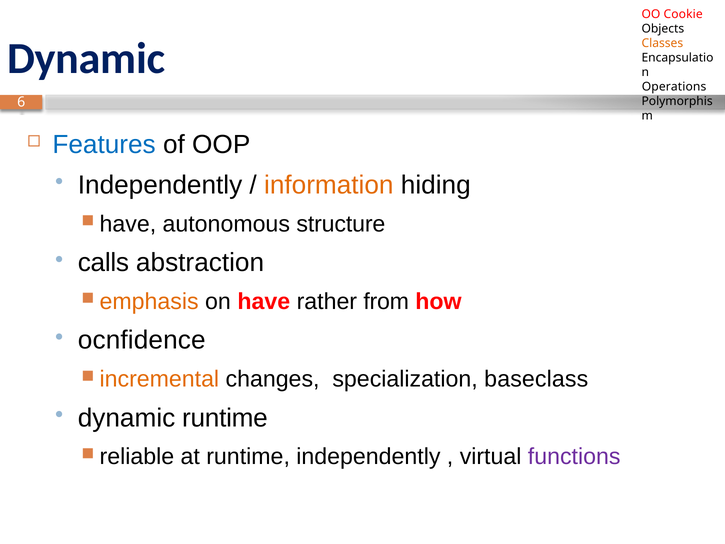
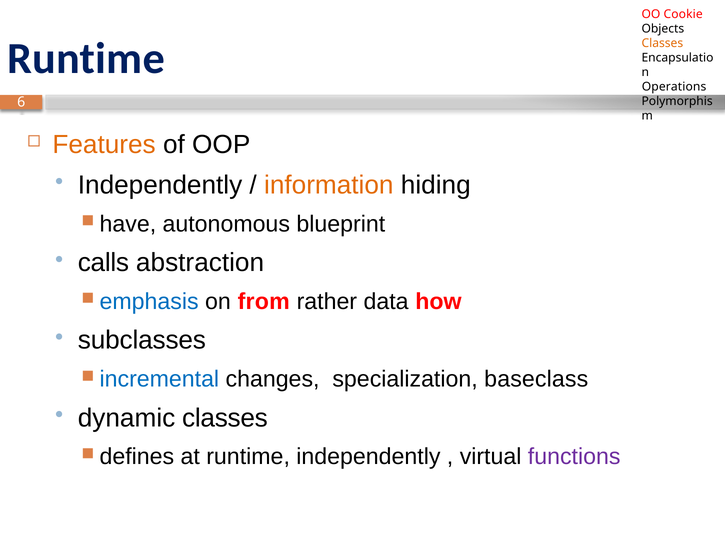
Dynamic at (86, 59): Dynamic -> Runtime
Features colour: blue -> orange
structure: structure -> blueprint
emphasis colour: orange -> blue
on have: have -> from
from: from -> data
ocnfidence: ocnfidence -> subclasses
incremental colour: orange -> blue
dynamic runtime: runtime -> classes
reliable: reliable -> defines
